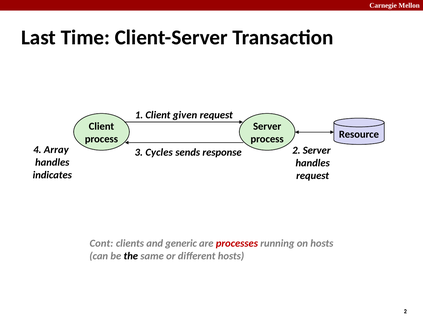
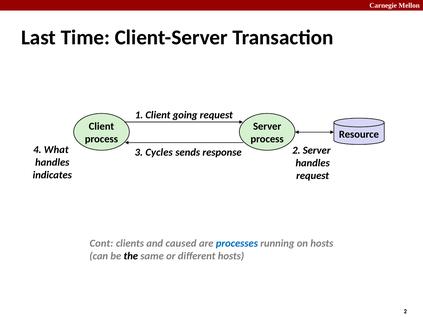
given: given -> going
Array: Array -> What
generic: generic -> caused
processes colour: red -> blue
